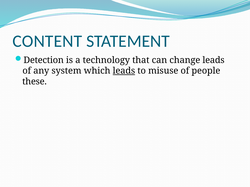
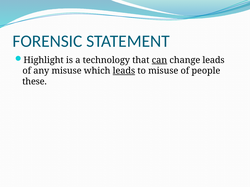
CONTENT: CONTENT -> FORENSIC
Detection: Detection -> Highlight
can underline: none -> present
any system: system -> misuse
